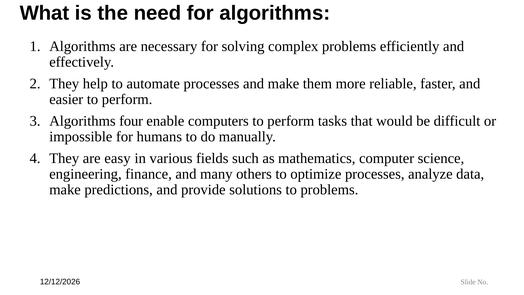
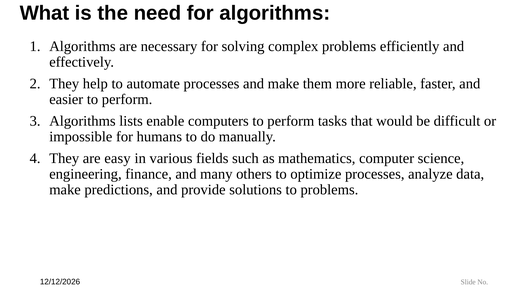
four: four -> lists
